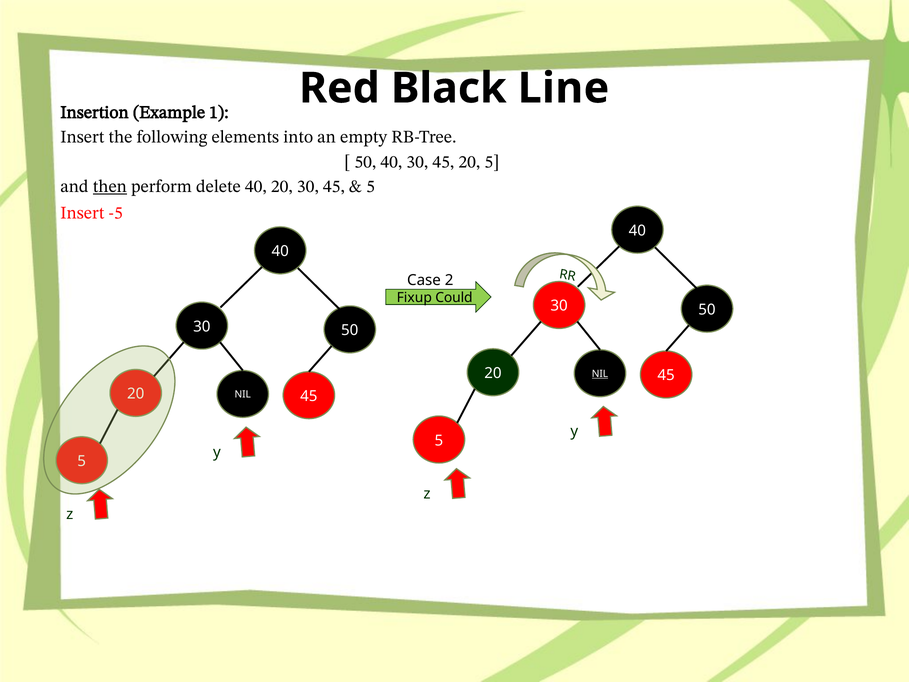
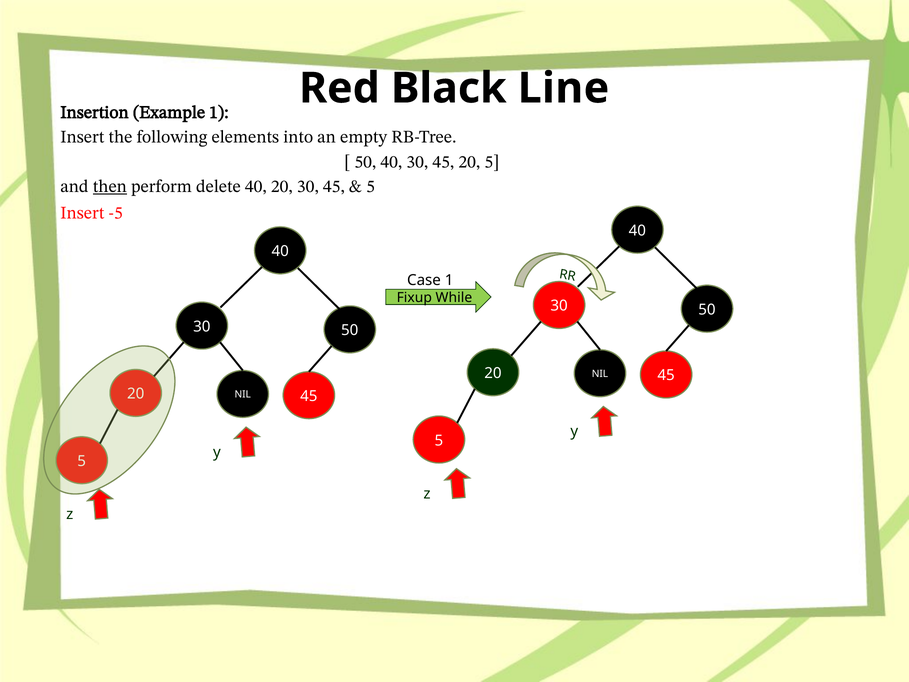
Case 2: 2 -> 1
Could: Could -> While
NIL at (600, 374) underline: present -> none
